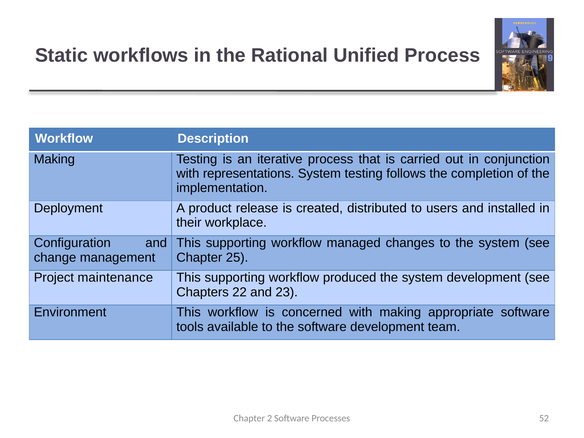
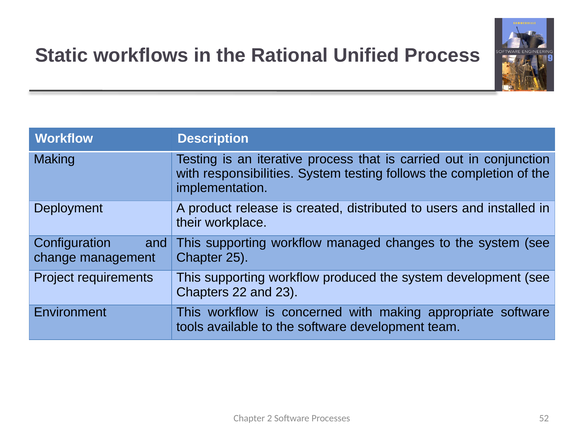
representations: representations -> responsibilities
maintenance: maintenance -> requirements
